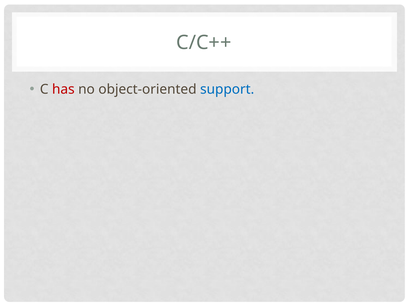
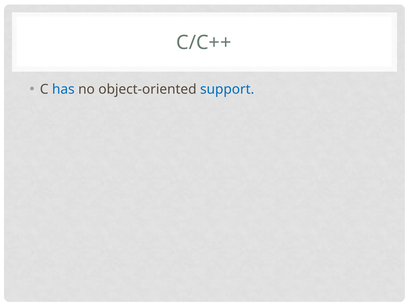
has colour: red -> blue
